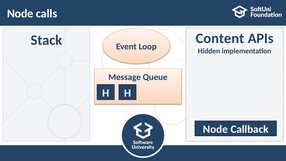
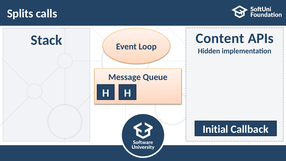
Node at (20, 14): Node -> Splits
Node at (215, 129): Node -> Initial
